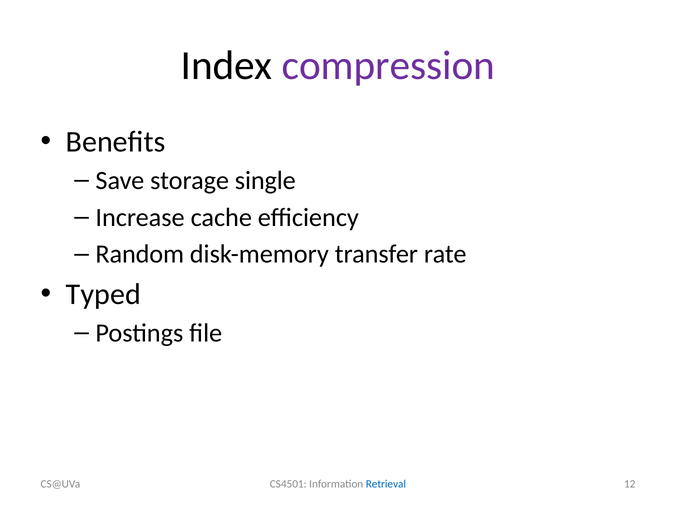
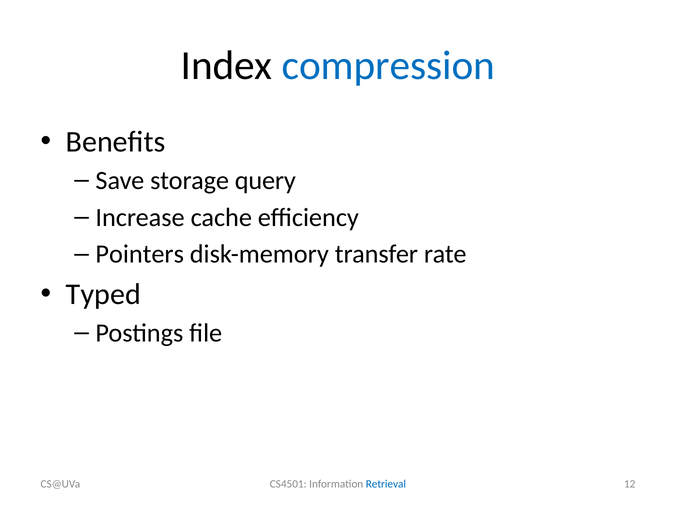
compression colour: purple -> blue
single: single -> query
Random: Random -> Pointers
